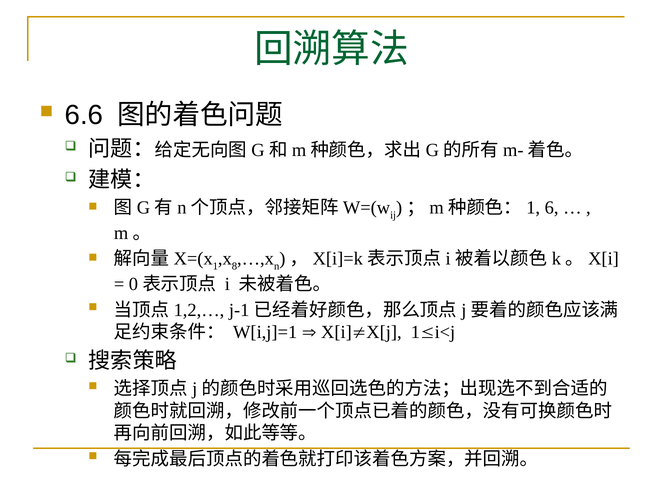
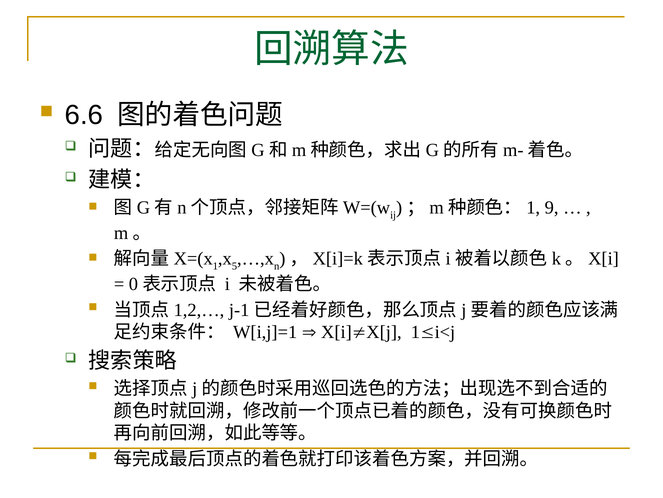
6: 6 -> 9
8: 8 -> 5
